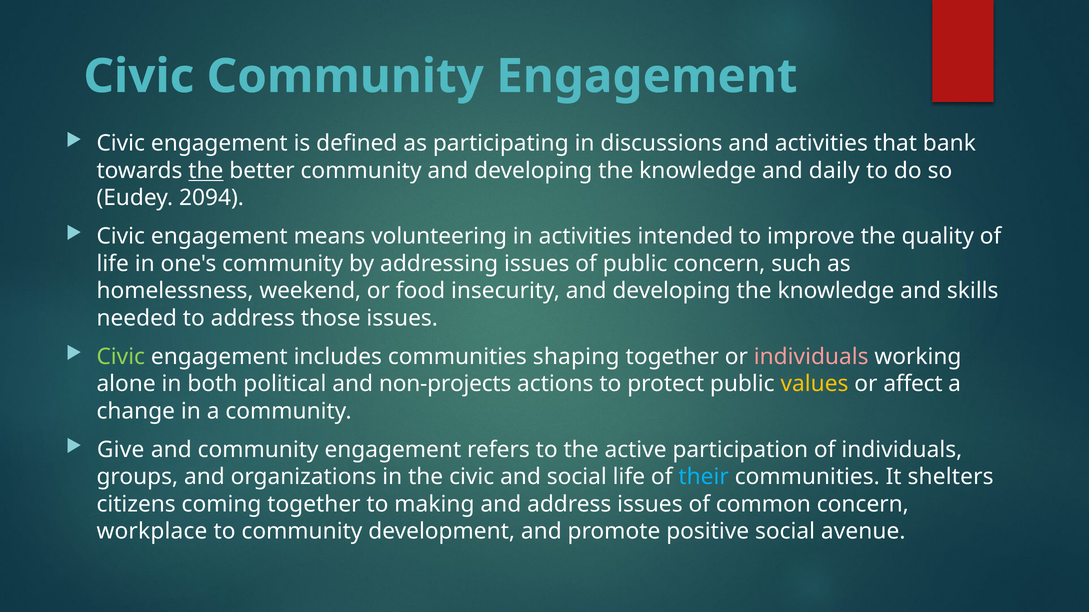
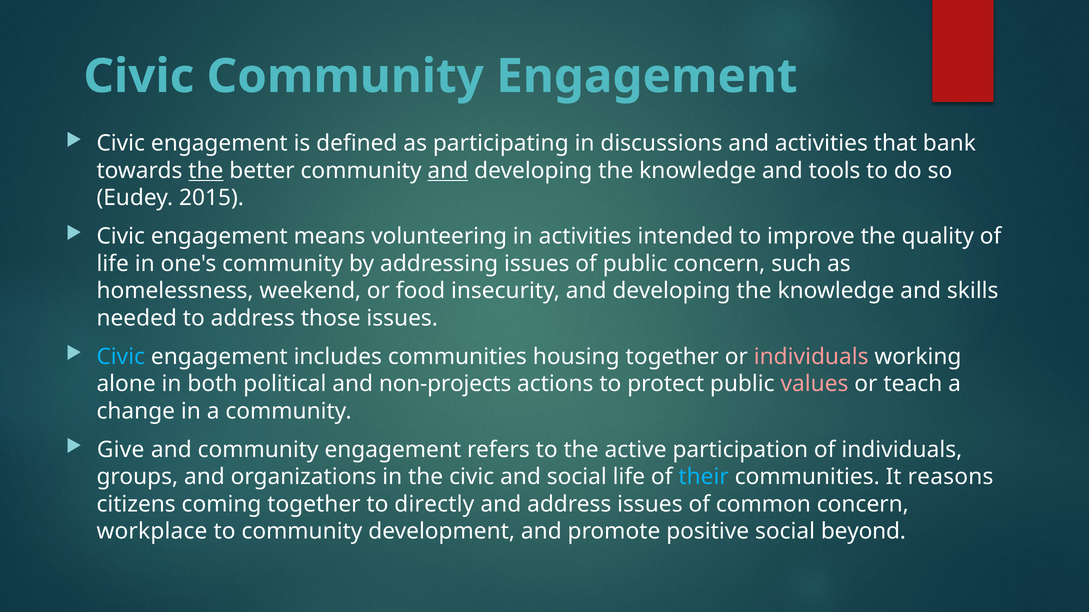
and at (448, 171) underline: none -> present
daily: daily -> tools
2094: 2094 -> 2015
Civic at (121, 357) colour: light green -> light blue
shaping: shaping -> housing
values colour: yellow -> pink
affect: affect -> teach
shelters: shelters -> reasons
making: making -> directly
avenue: avenue -> beyond
